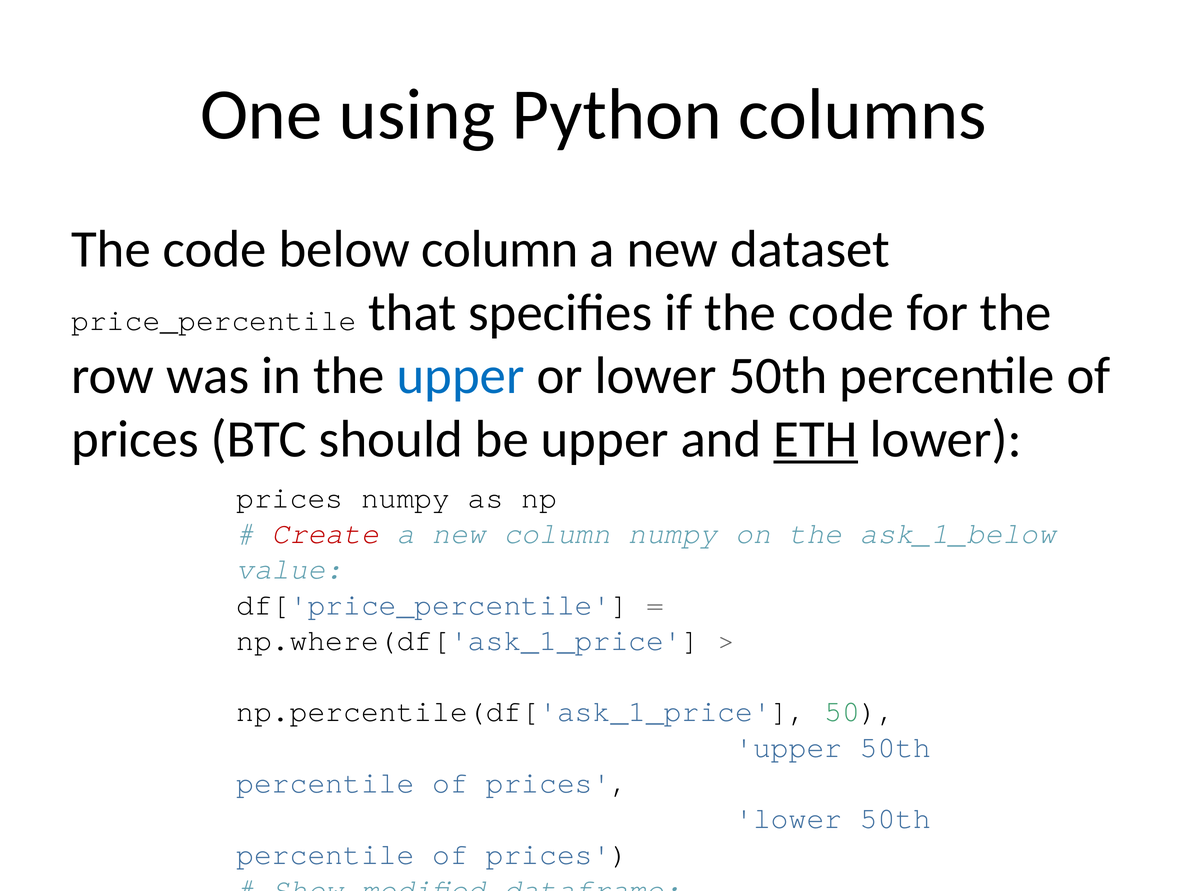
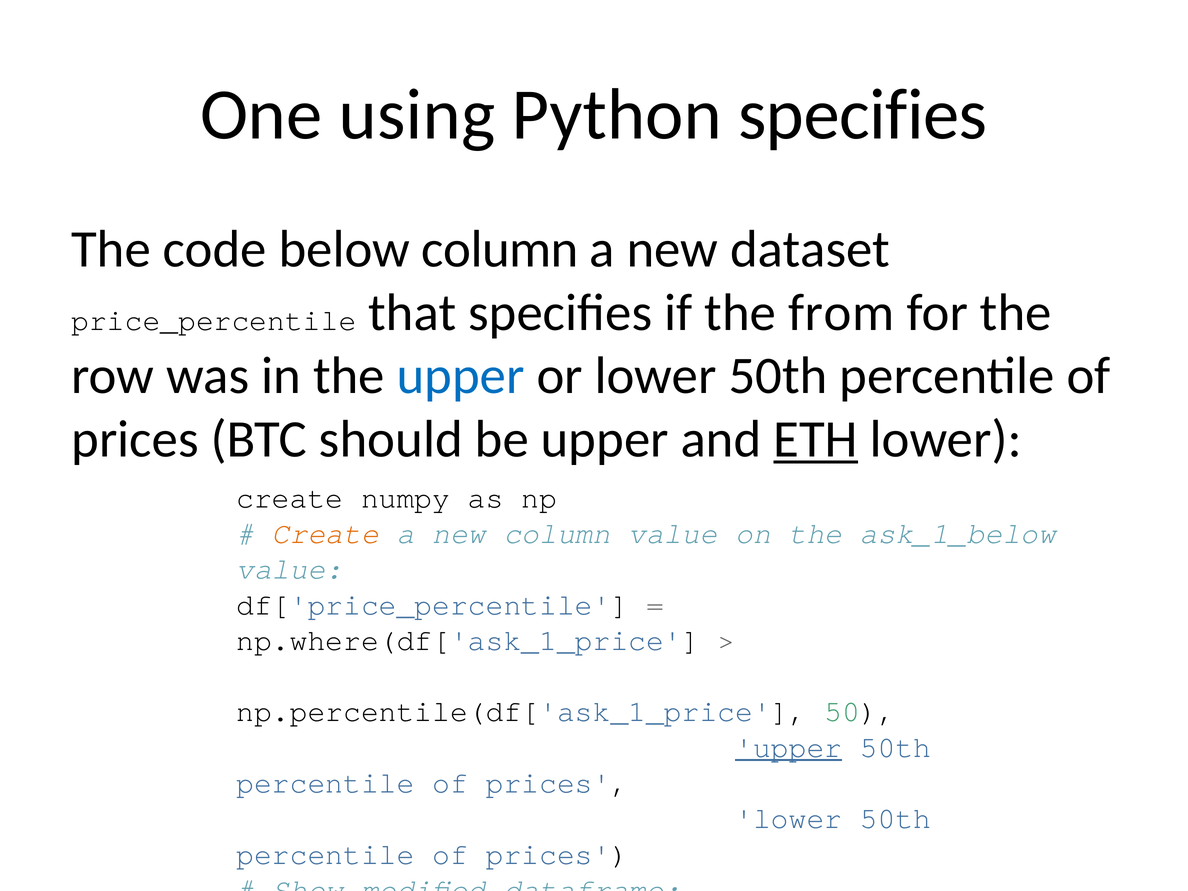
Python columns: columns -> specifies
if the code: code -> from
prices at (290, 498): prices -> create
Create at (325, 533) colour: red -> orange
column numpy: numpy -> value
upper at (789, 747) underline: none -> present
